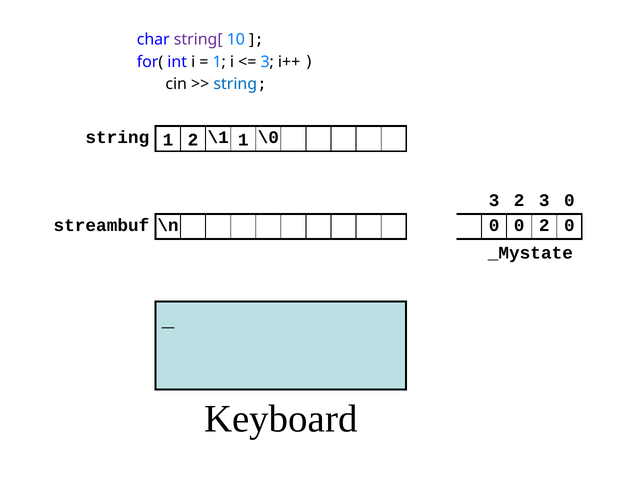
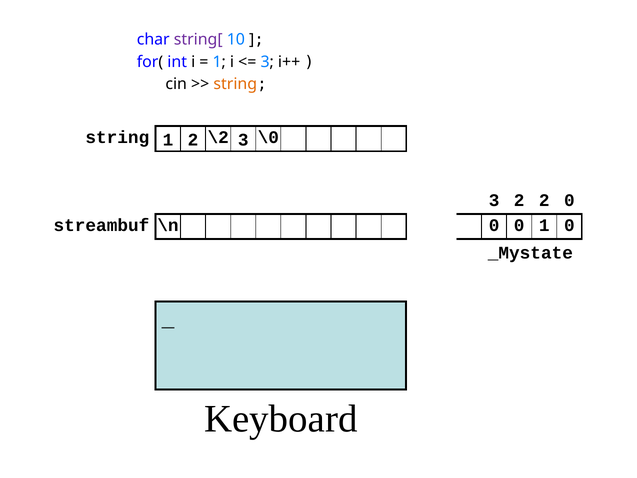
string at (235, 84) colour: blue -> orange
\1: \1 -> \2
2 1: 1 -> 3
2 3: 3 -> 2
0 2: 2 -> 1
